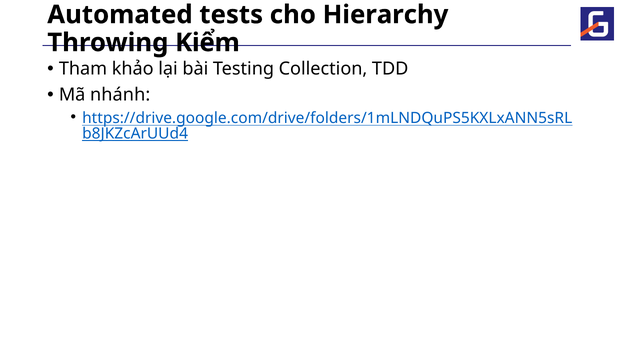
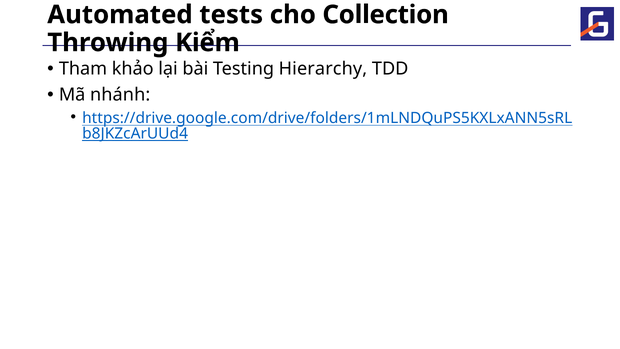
Hierarchy: Hierarchy -> Collection
Collection: Collection -> Hierarchy
